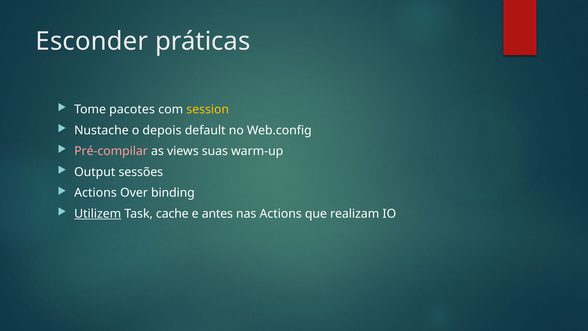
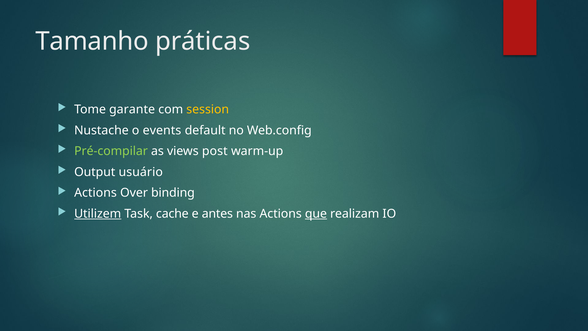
Esconder: Esconder -> Tamanho
pacotes: pacotes -> garante
depois: depois -> events
Pré-compilar colour: pink -> light green
suas: suas -> post
sessões: sessões -> usuário
que underline: none -> present
